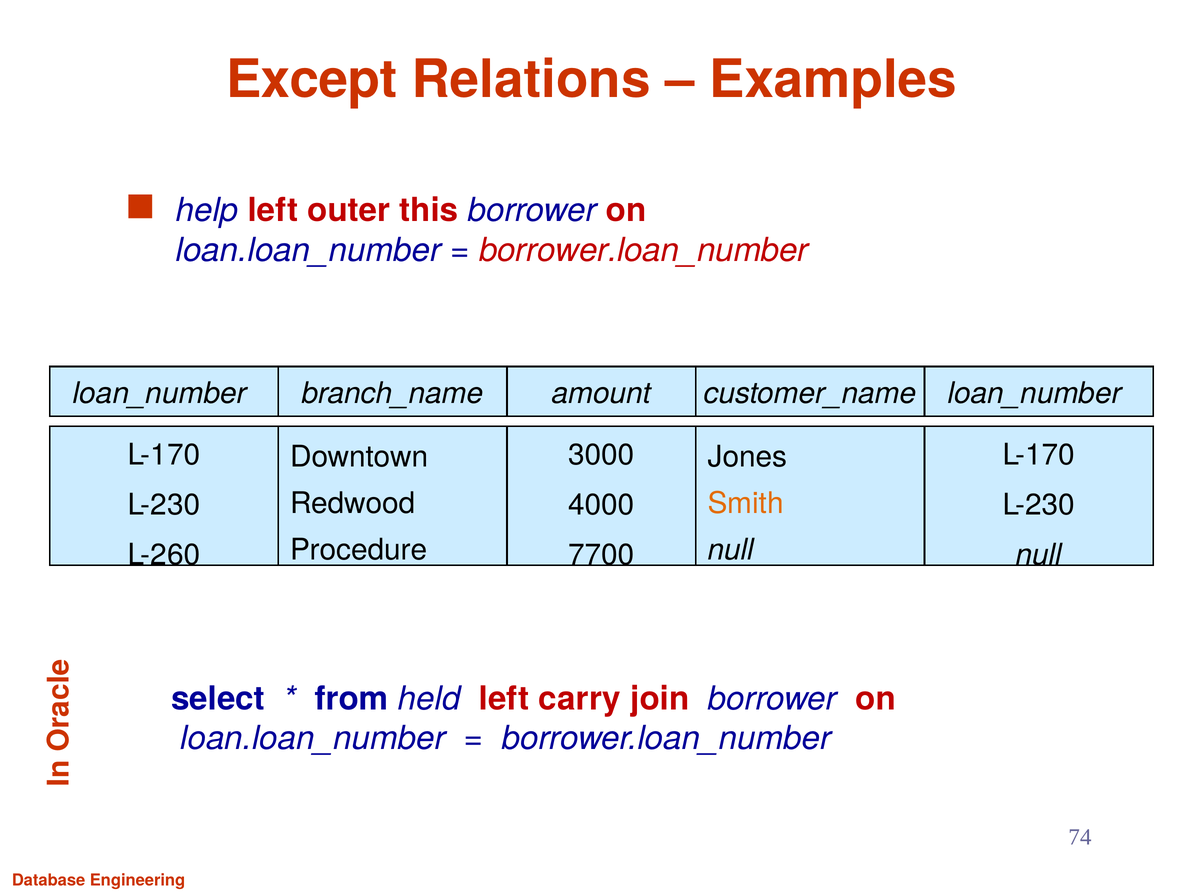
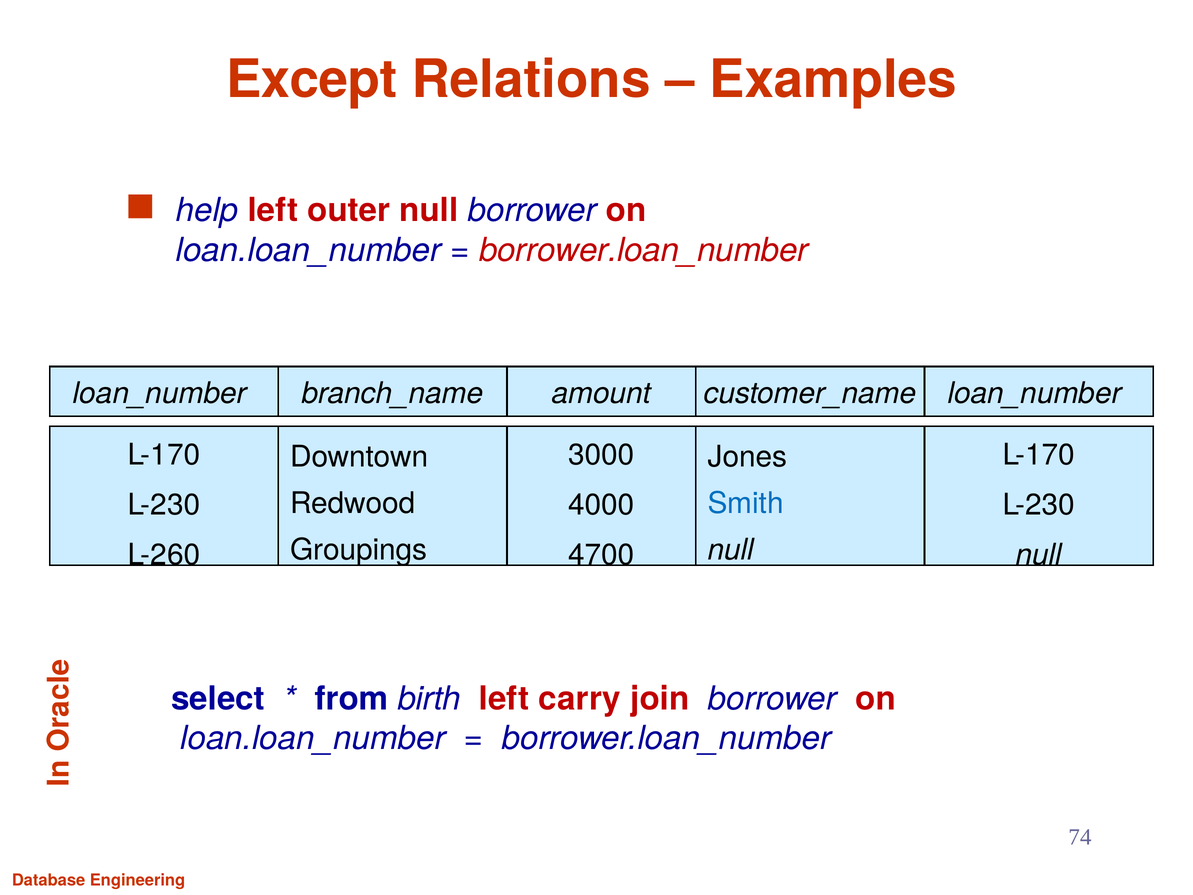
outer this: this -> null
Smith colour: orange -> blue
Procedure: Procedure -> Groupings
7700: 7700 -> 4700
held: held -> birth
